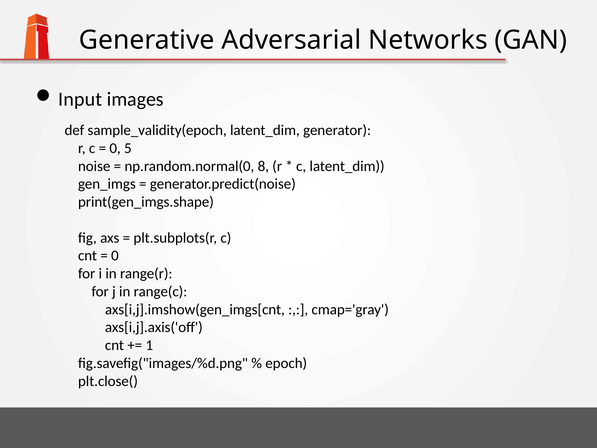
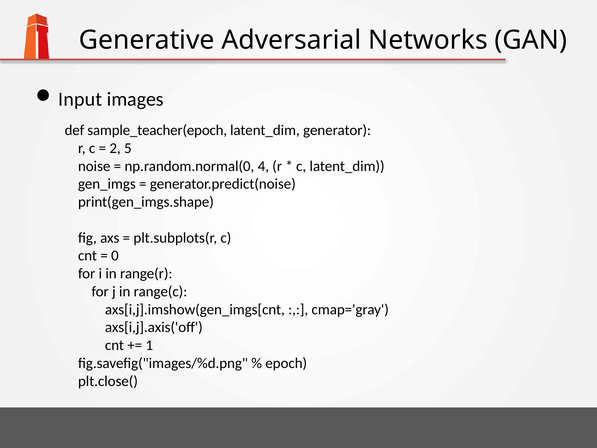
sample_validity(epoch: sample_validity(epoch -> sample_teacher(epoch
0 at (115, 148): 0 -> 2
8: 8 -> 4
